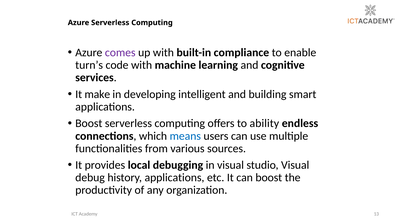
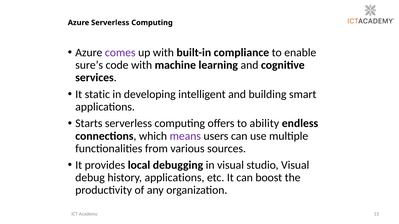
turn’s: turn’s -> sure’s
make: make -> static
Boost at (89, 124): Boost -> Starts
means colour: blue -> purple
